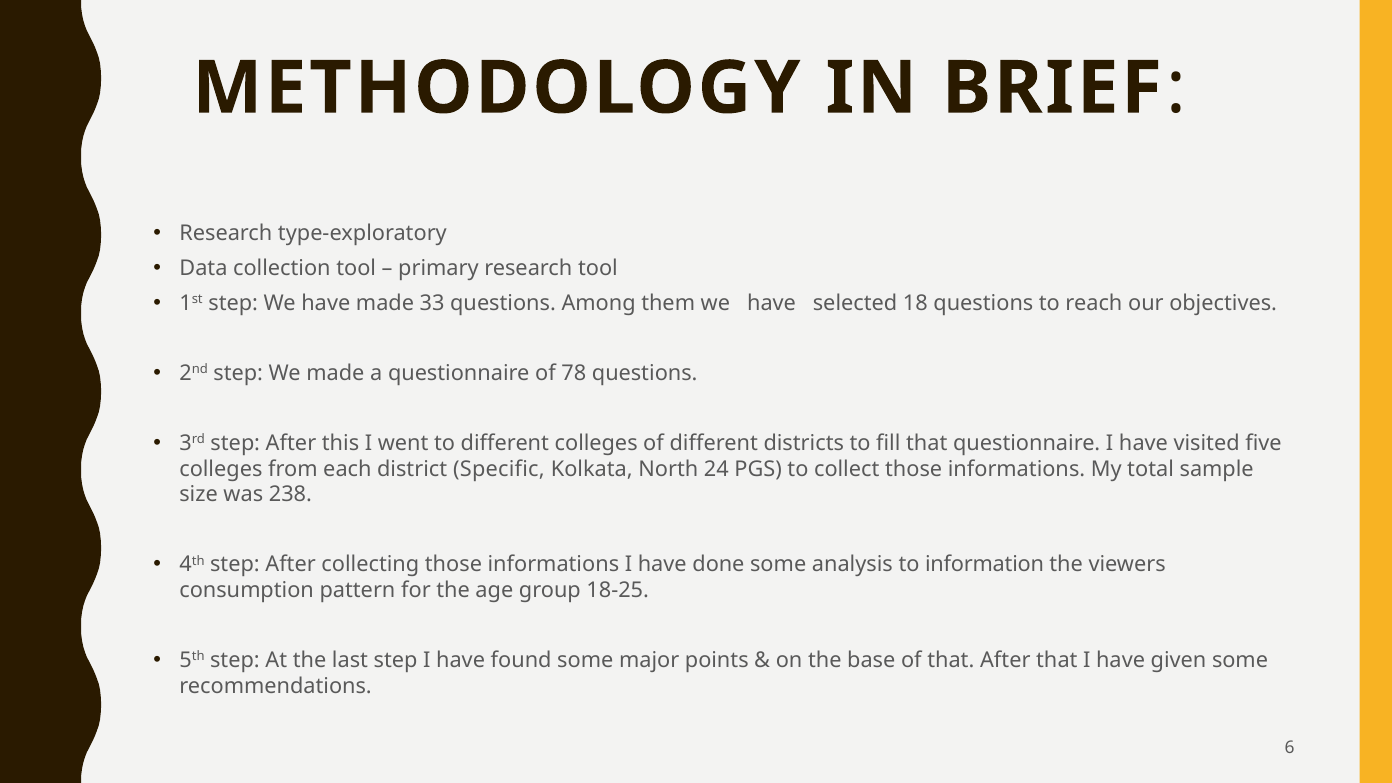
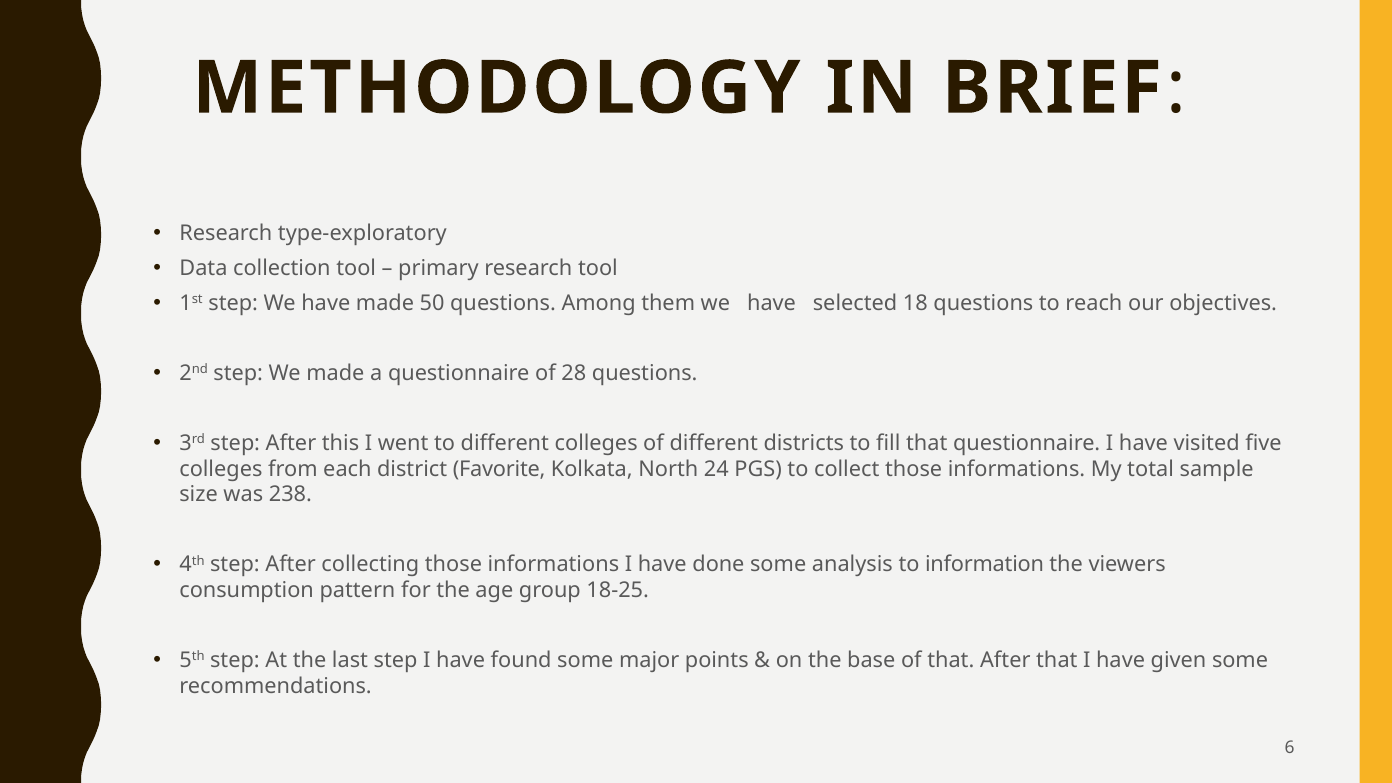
33: 33 -> 50
78: 78 -> 28
Specific: Specific -> Favorite
